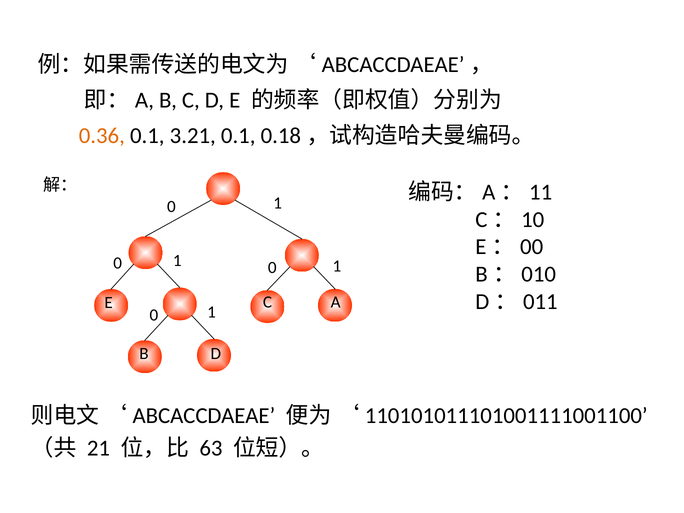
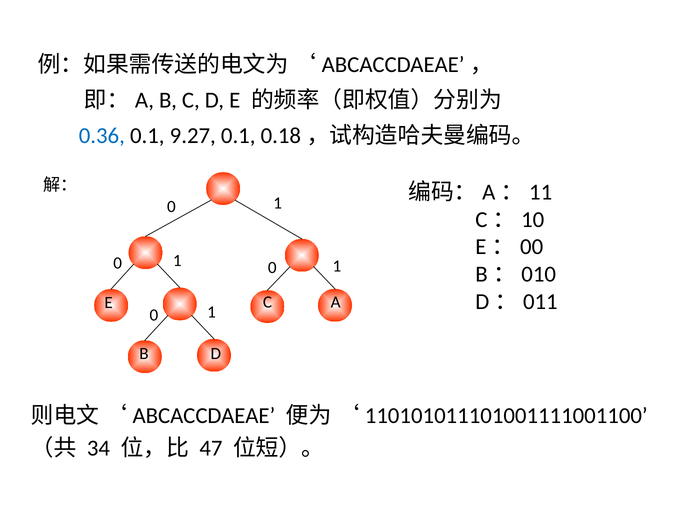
0.36 colour: orange -> blue
3.21: 3.21 -> 9.27
21: 21 -> 34
63: 63 -> 47
